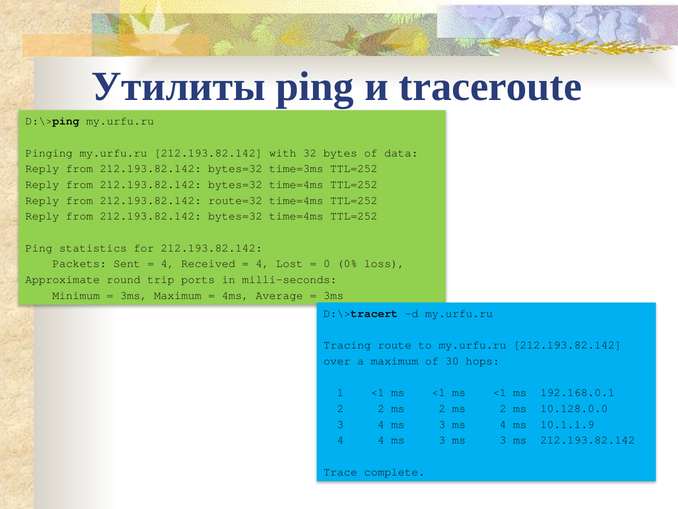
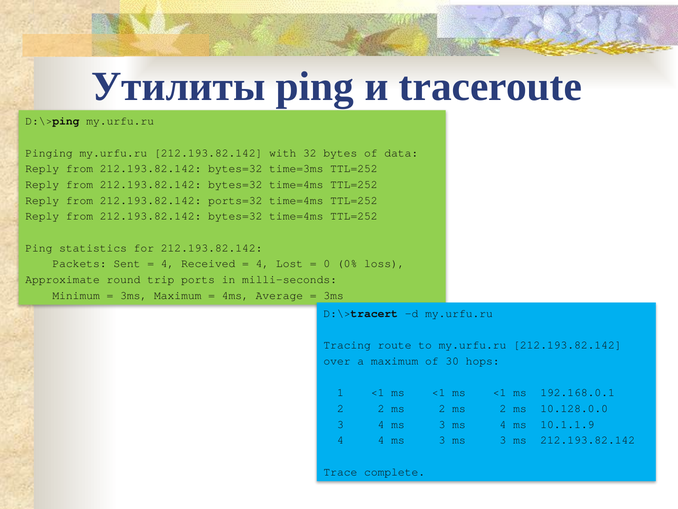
route=32: route=32 -> ports=32
